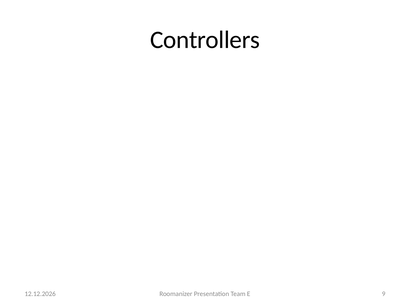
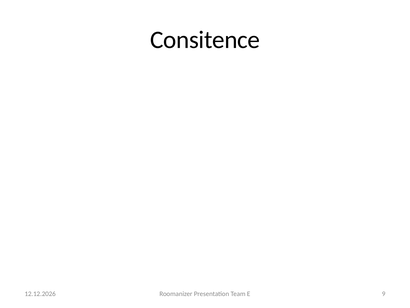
Controllers: Controllers -> Consitence
